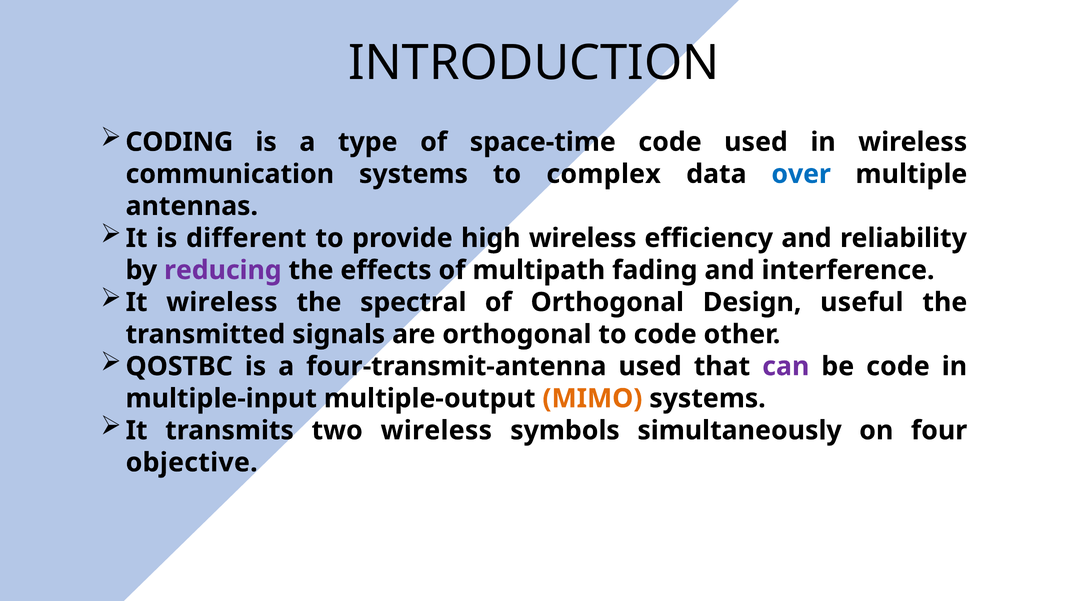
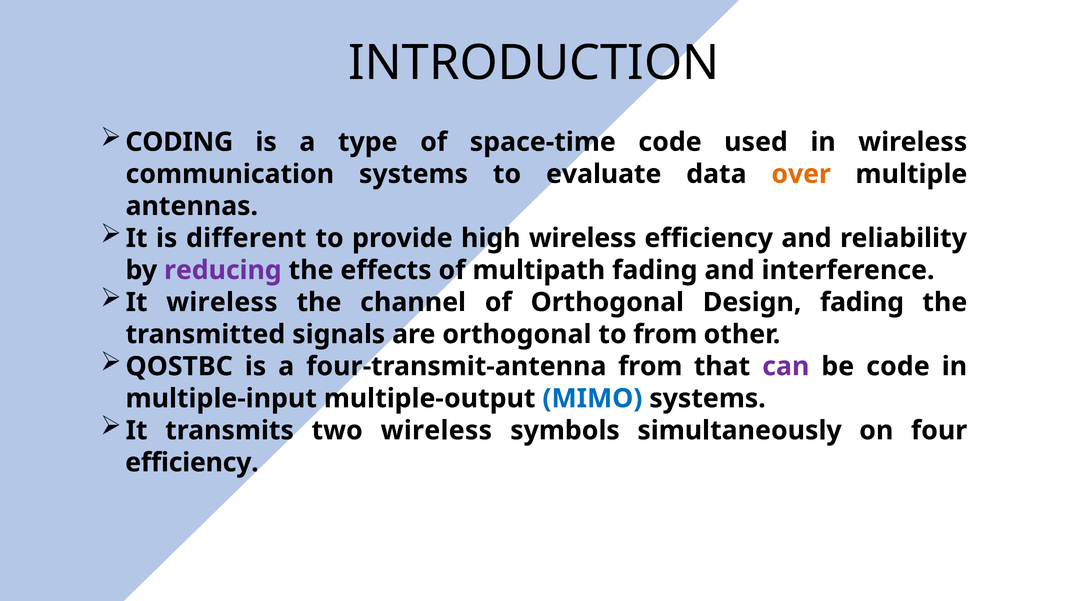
complex: complex -> evaluate
over colour: blue -> orange
spectral: spectral -> channel
Design useful: useful -> fading
to code: code -> from
four-transmit-antenna used: used -> from
MIMO colour: orange -> blue
objective at (192, 462): objective -> efficiency
